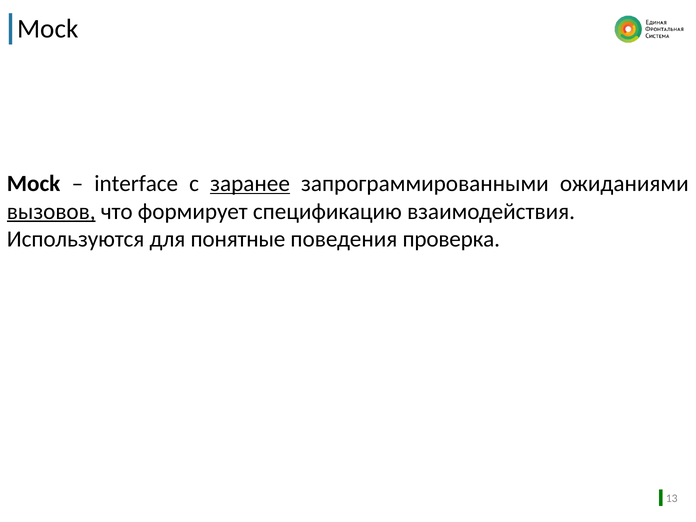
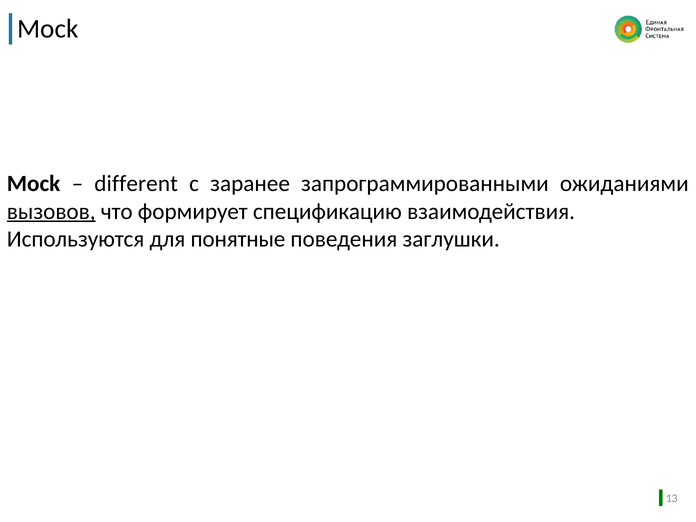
interface: interface -> different
заранее underline: present -> none
проверка: проверка -> заглушки
